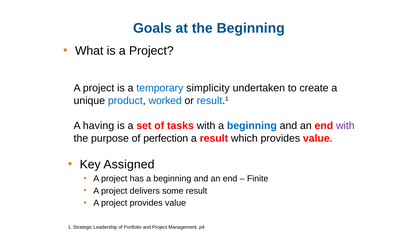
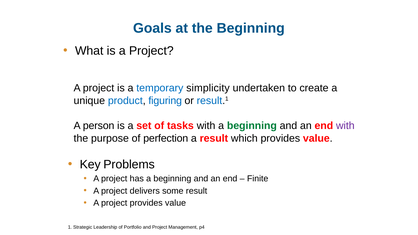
worked: worked -> figuring
having: having -> person
beginning at (252, 126) colour: blue -> green
Assigned: Assigned -> Problems
